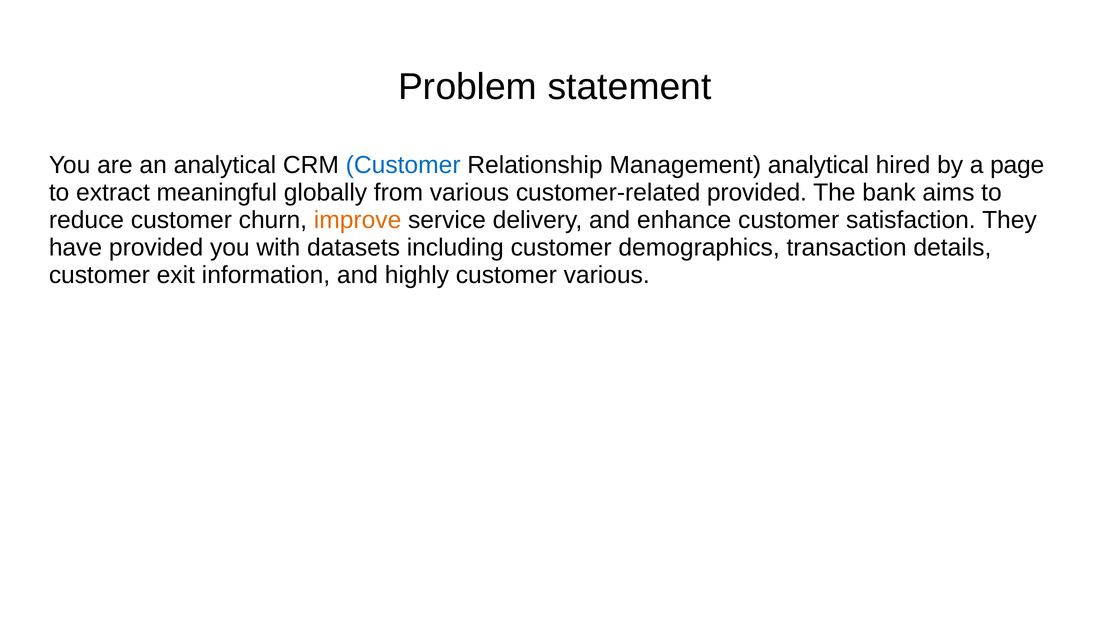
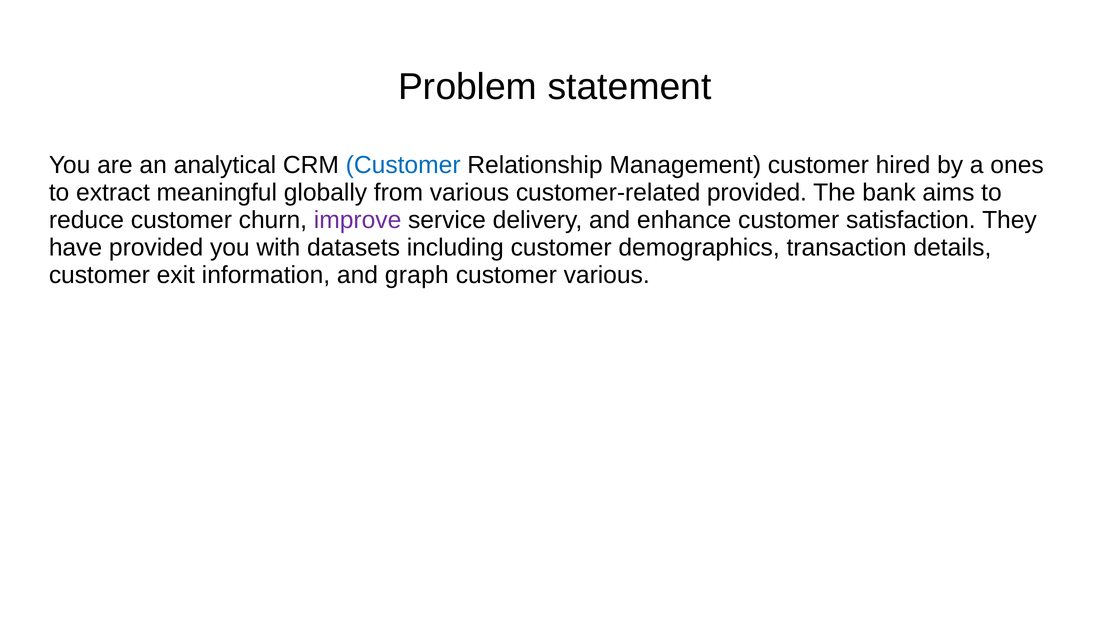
Management analytical: analytical -> customer
page: page -> ones
improve colour: orange -> purple
highly: highly -> graph
